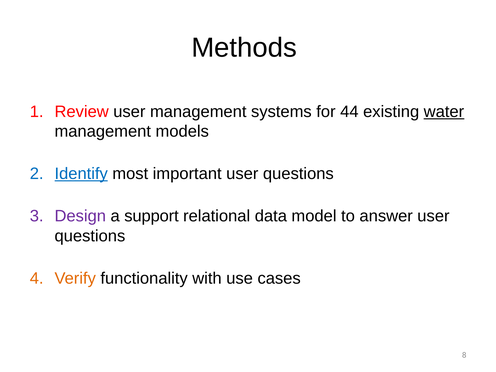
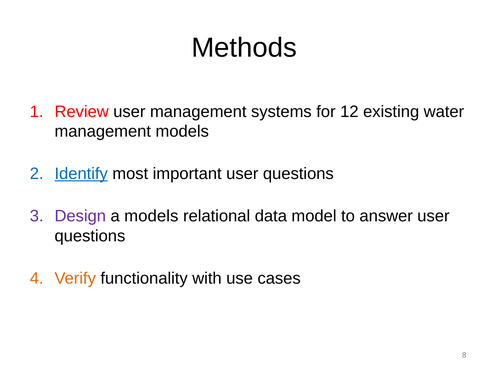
44: 44 -> 12
water underline: present -> none
a support: support -> models
